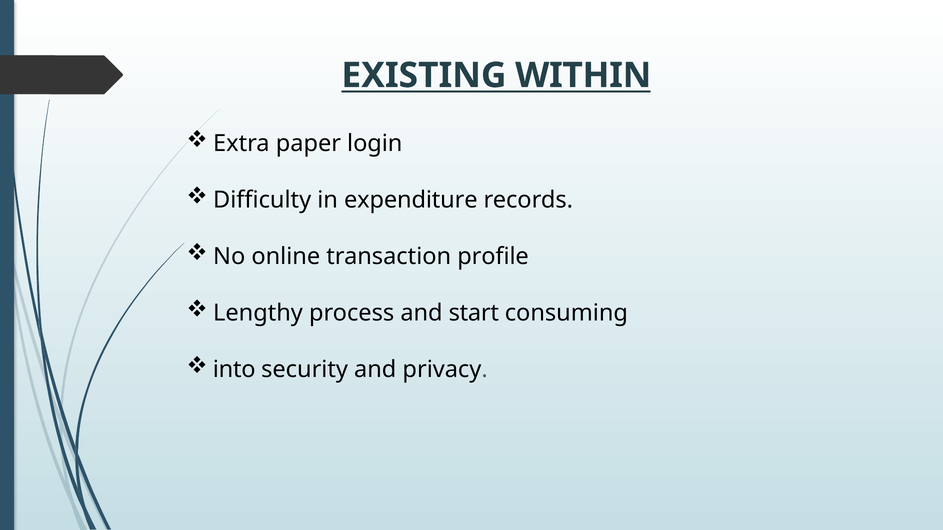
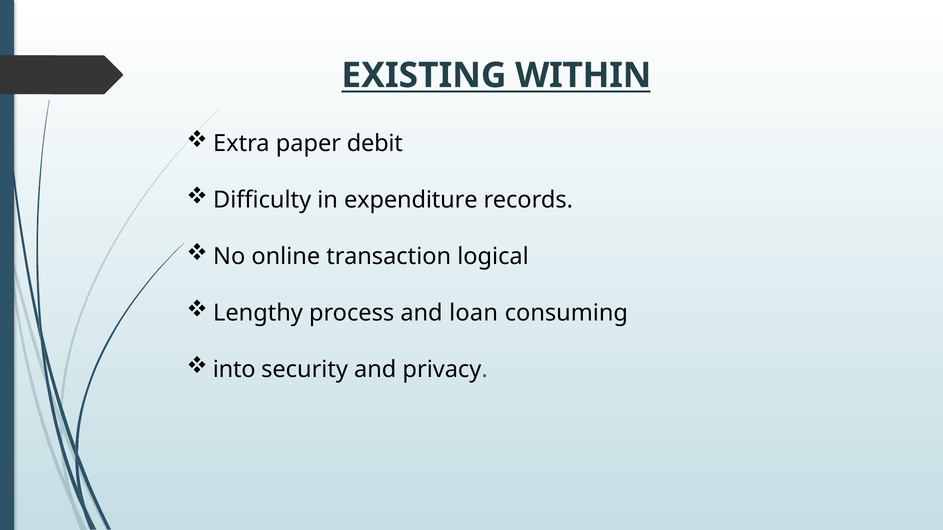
login: login -> debit
profile: profile -> logical
start: start -> loan
